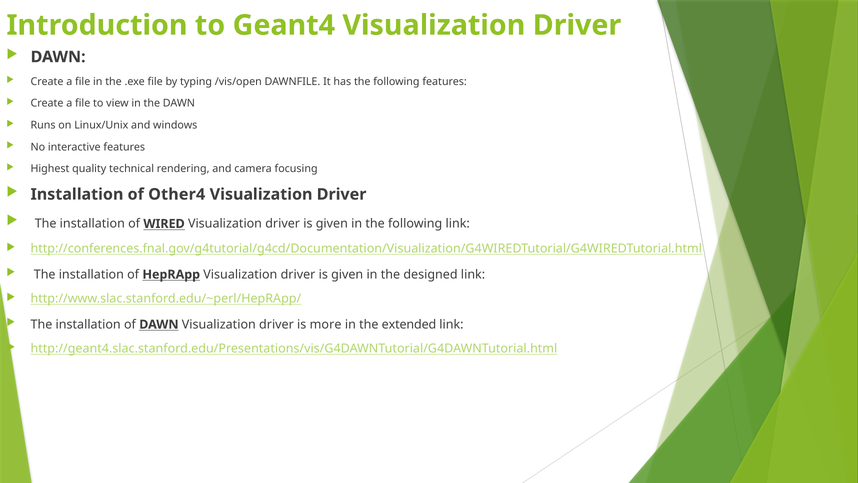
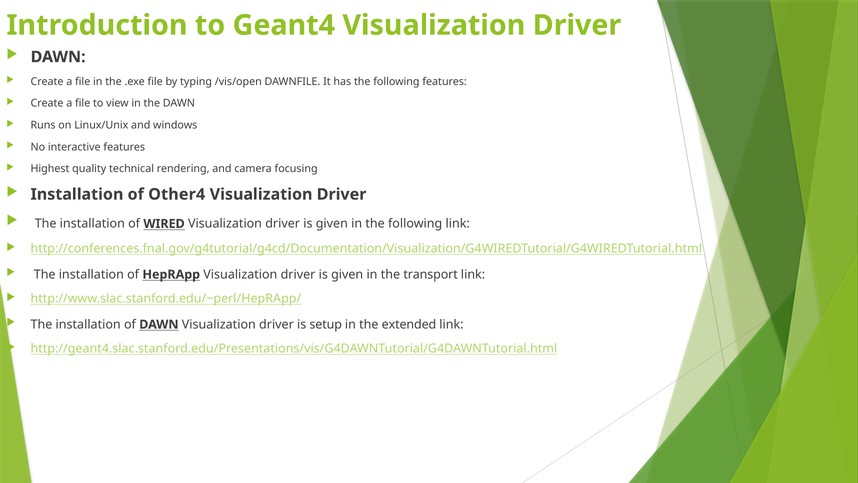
designed: designed -> transport
more: more -> setup
